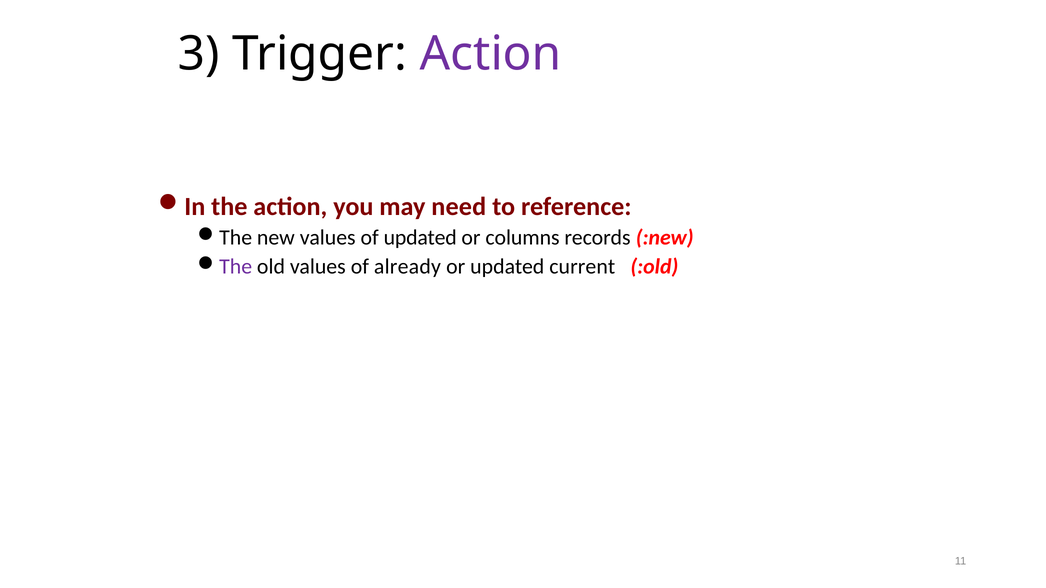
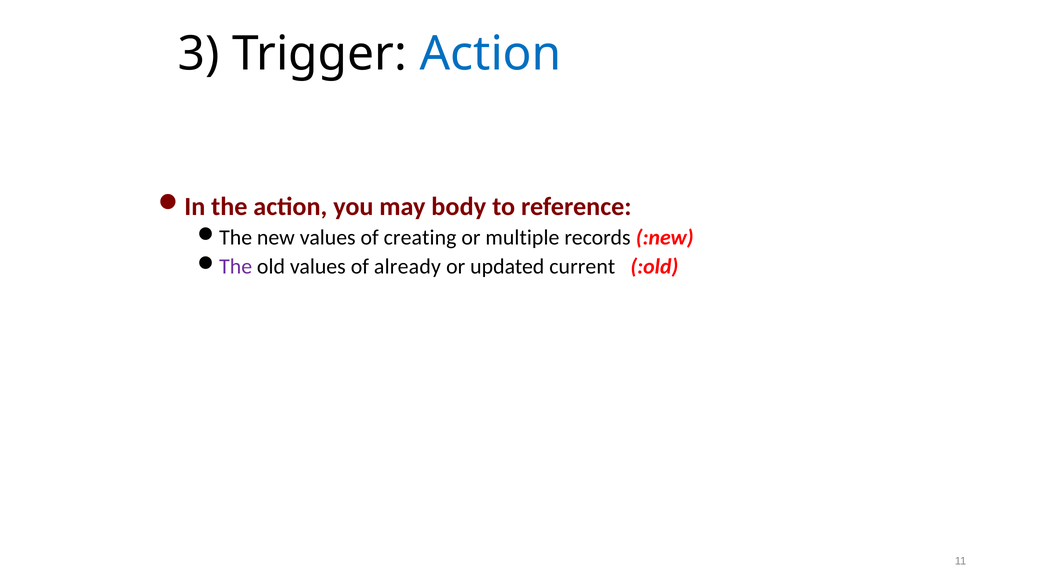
Action at (491, 54) colour: purple -> blue
need: need -> body
of updated: updated -> creating
columns: columns -> multiple
